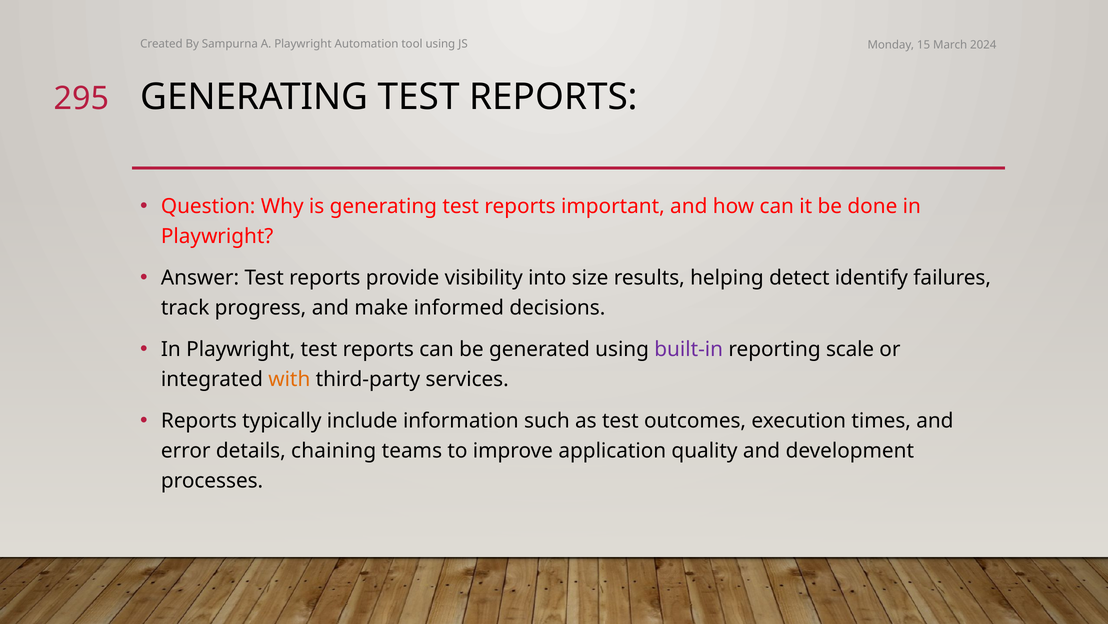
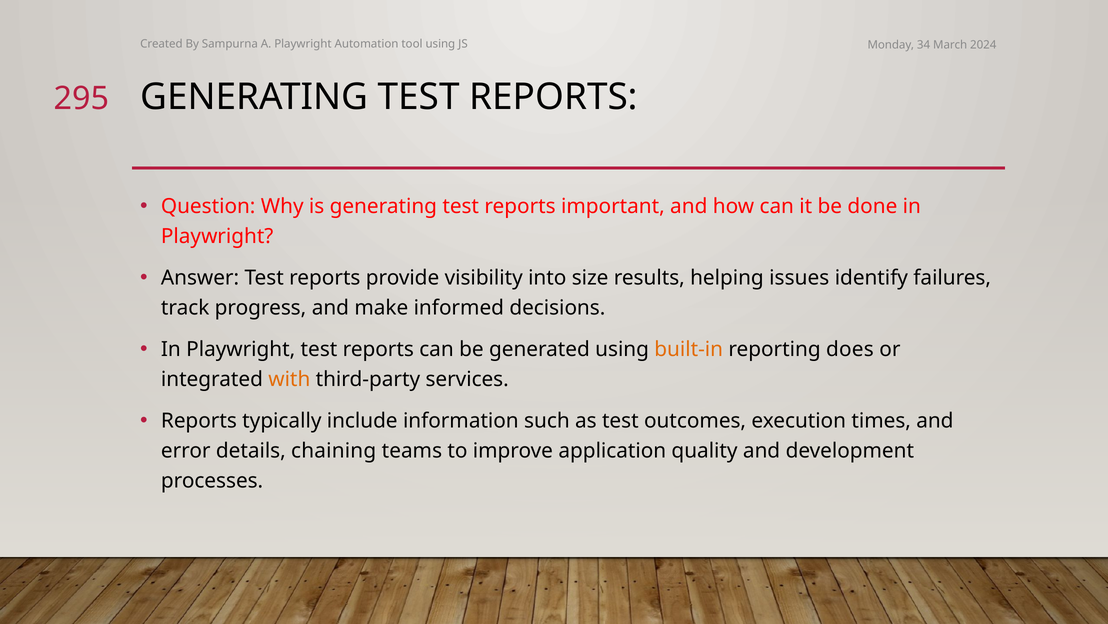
15: 15 -> 34
detect: detect -> issues
built-in colour: purple -> orange
scale: scale -> does
